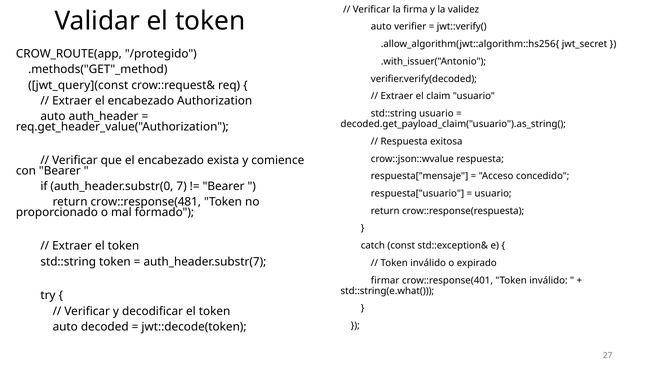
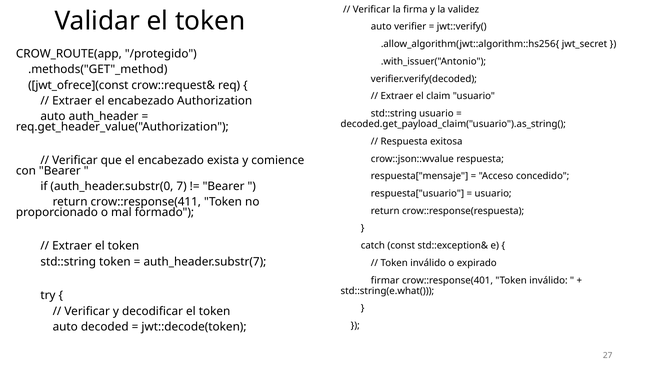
jwt_query](const: jwt_query](const -> jwt_ofrece](const
crow::response(481: crow::response(481 -> crow::response(411
